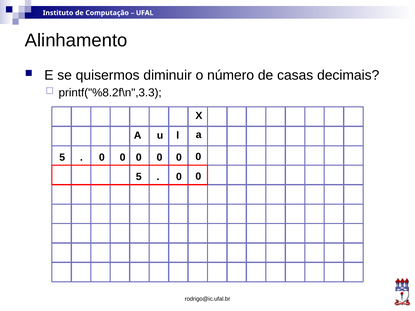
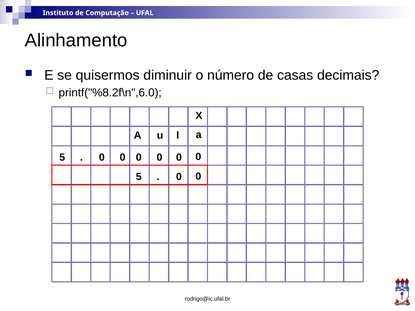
printf("%8.2f\n",3.3: printf("%8.2f\n",3.3 -> printf("%8.2f\n",6.0
